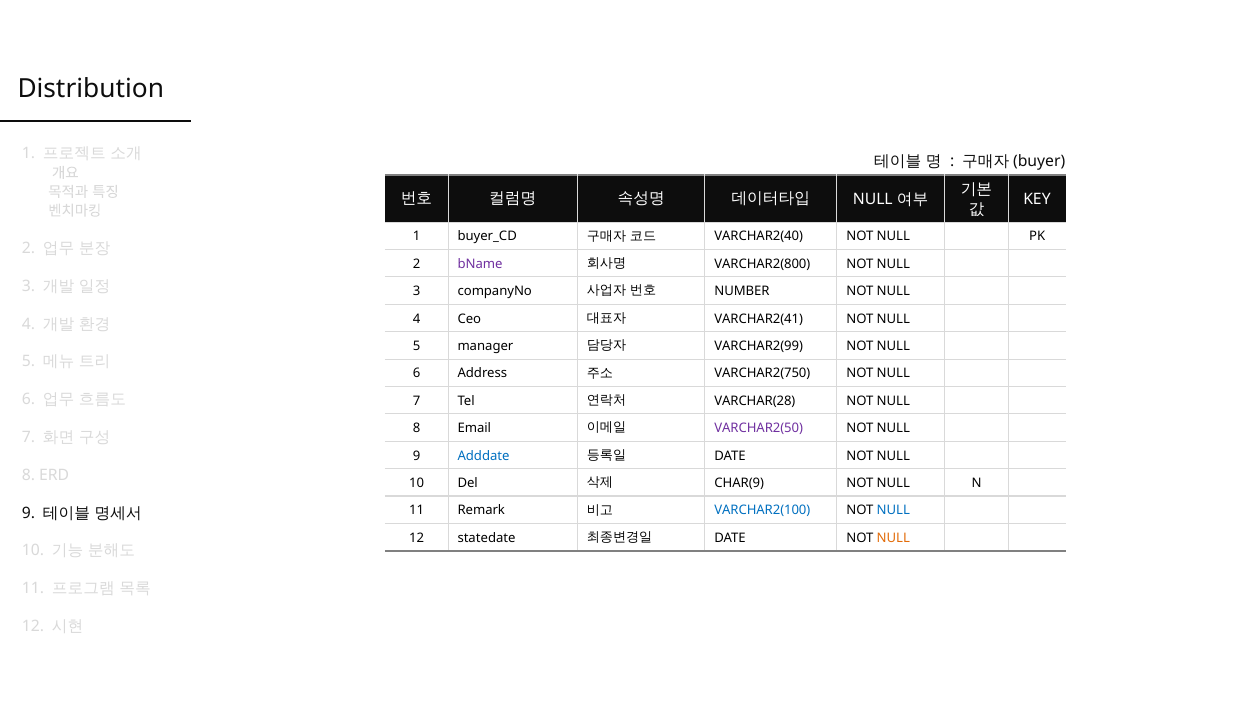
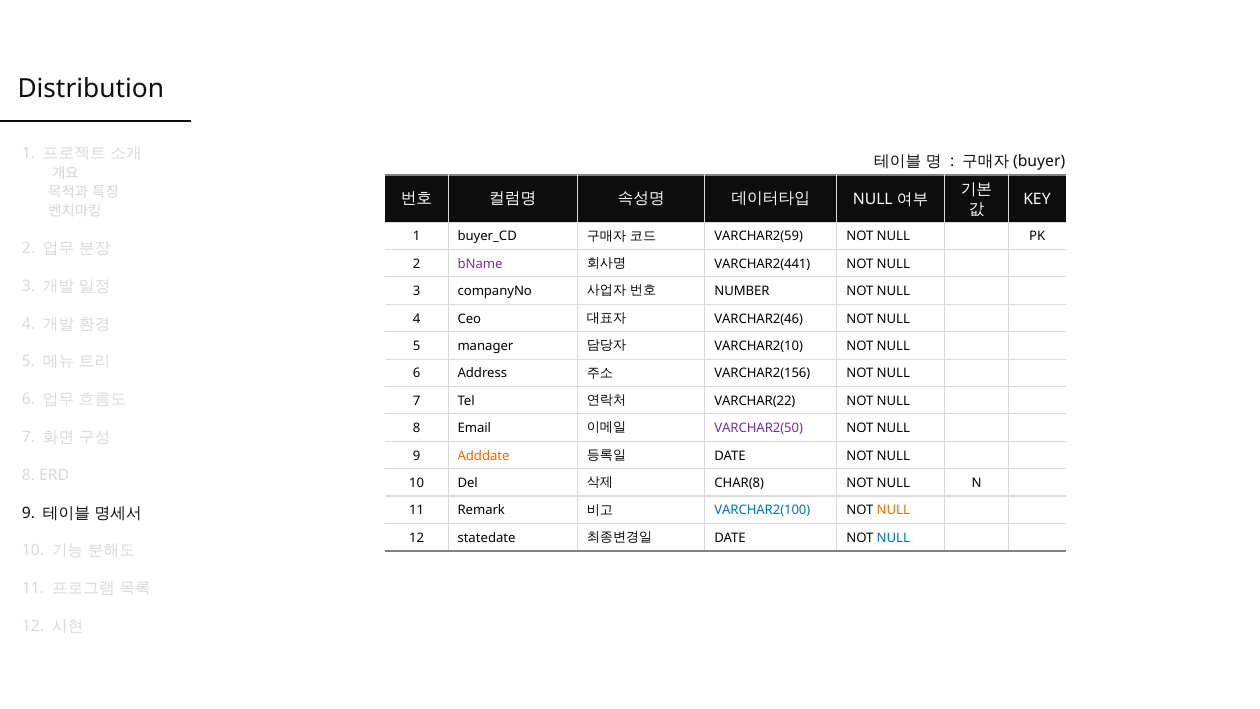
VARCHAR2(40: VARCHAR2(40 -> VARCHAR2(59
VARCHAR2(800: VARCHAR2(800 -> VARCHAR2(441
VARCHAR2(41: VARCHAR2(41 -> VARCHAR2(46
VARCHAR2(99: VARCHAR2(99 -> VARCHAR2(10
VARCHAR2(750: VARCHAR2(750 -> VARCHAR2(156
VARCHAR(28: VARCHAR(28 -> VARCHAR(22
Adddate colour: blue -> orange
CHAR(9: CHAR(9 -> CHAR(8
NULL at (893, 510) colour: blue -> orange
NULL at (893, 538) colour: orange -> blue
